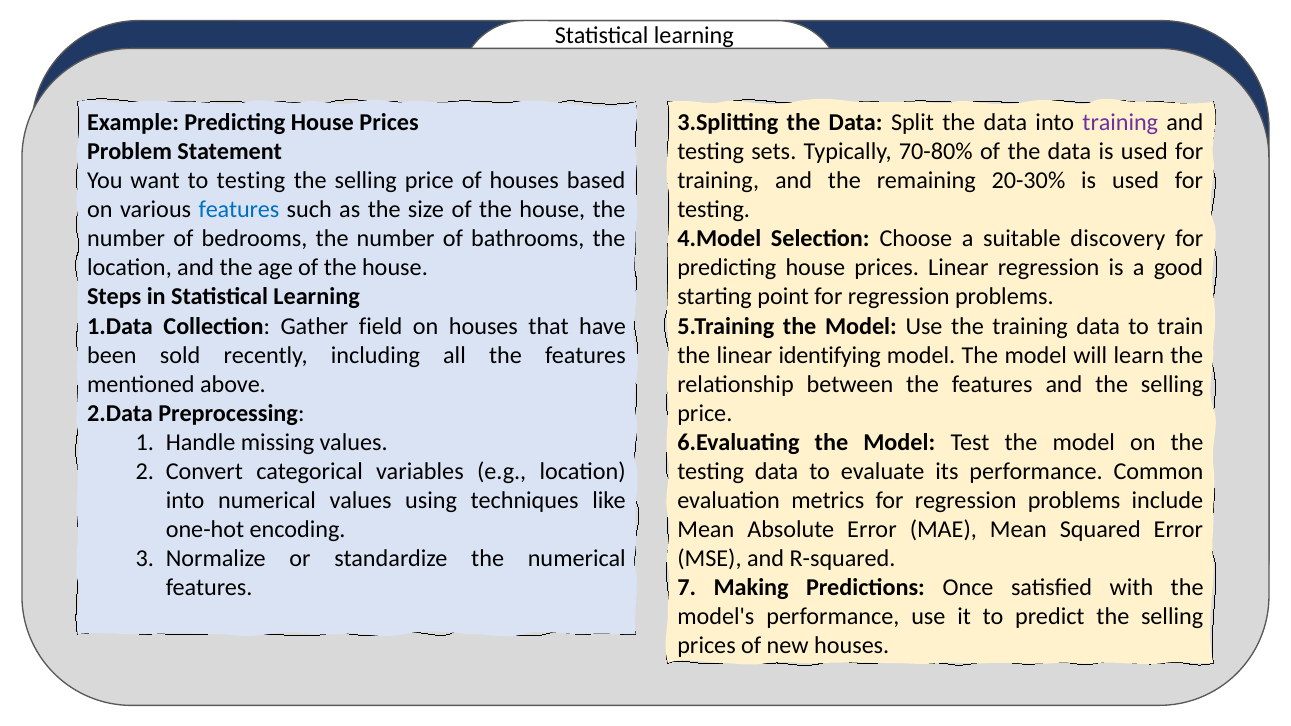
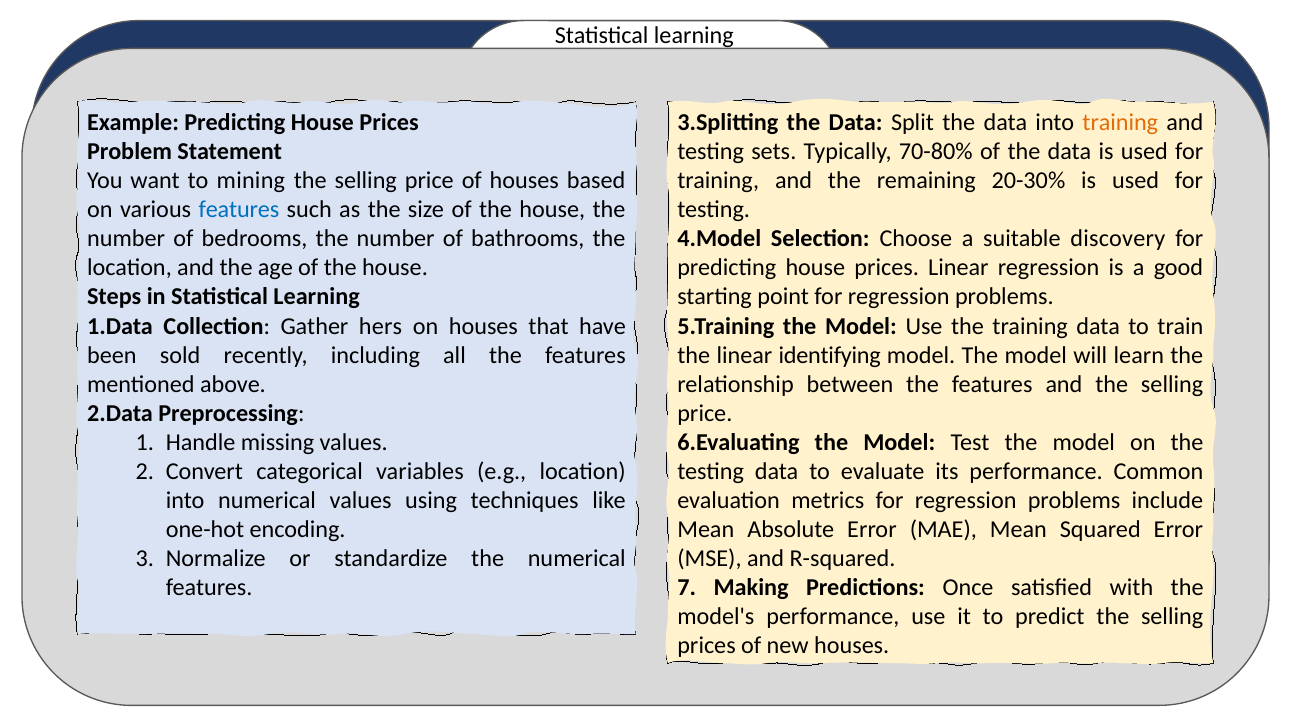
training at (1120, 123) colour: purple -> orange
to testing: testing -> mining
field: field -> hers
